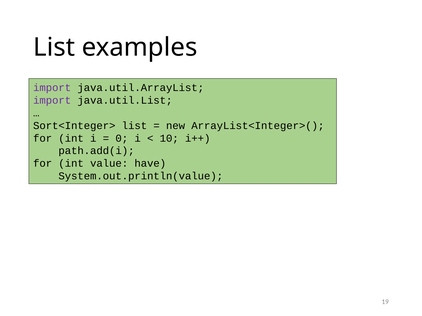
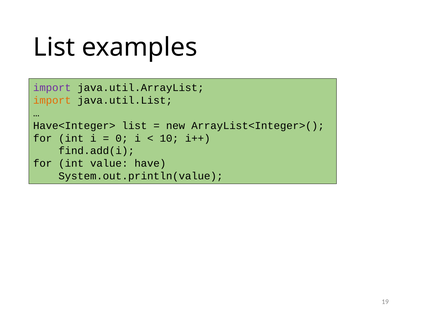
import at (52, 100) colour: purple -> orange
Sort<Integer>: Sort<Integer> -> Have<Integer>
path.add(i: path.add(i -> find.add(i
